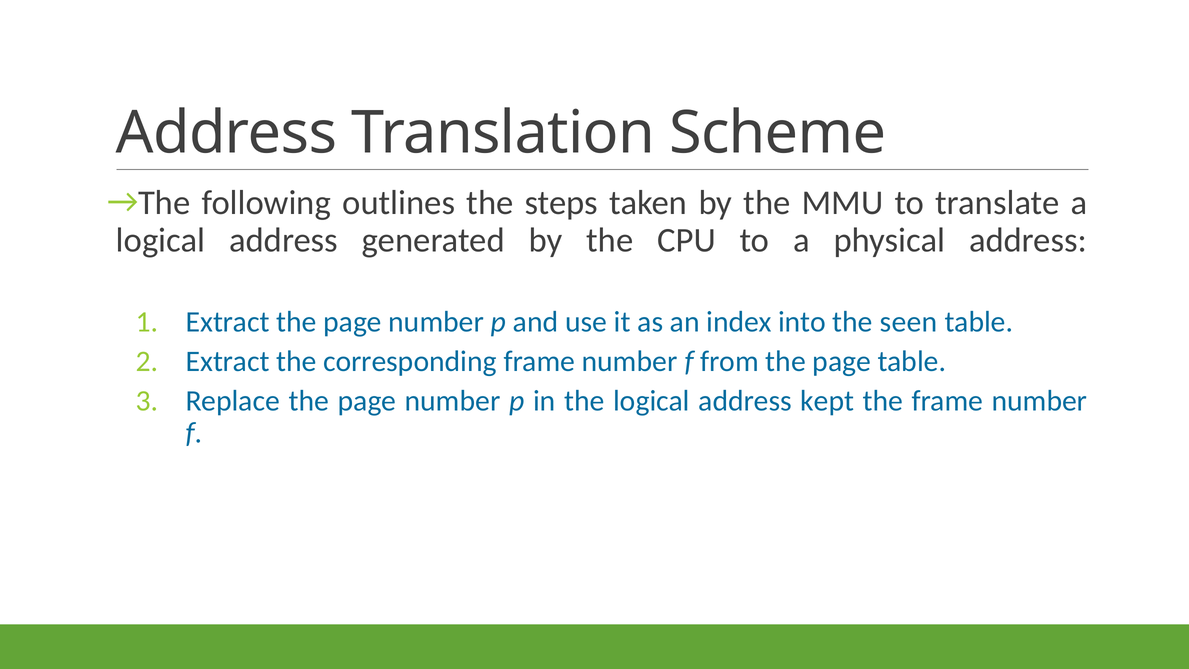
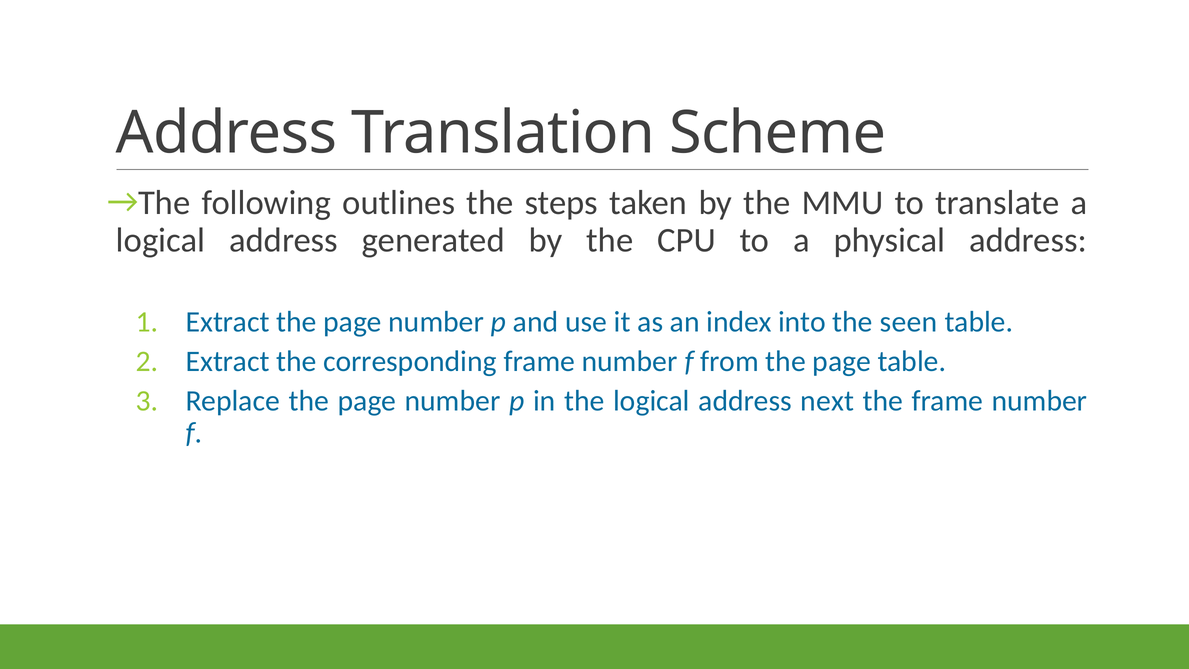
kept: kept -> next
